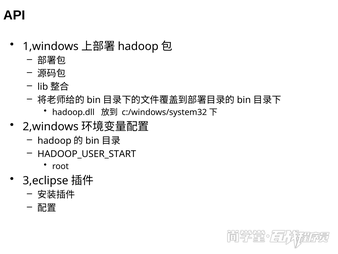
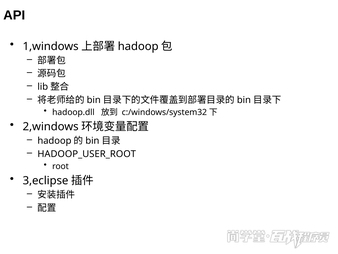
HADOOP_USER_START: HADOOP_USER_START -> HADOOP_USER_ROOT
